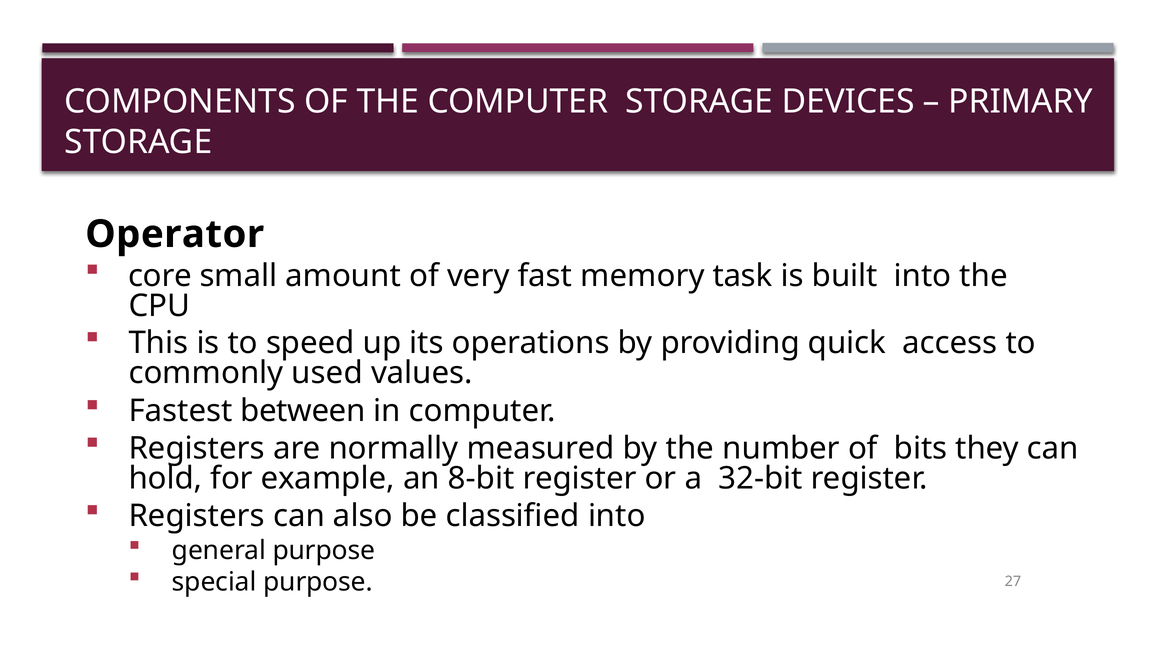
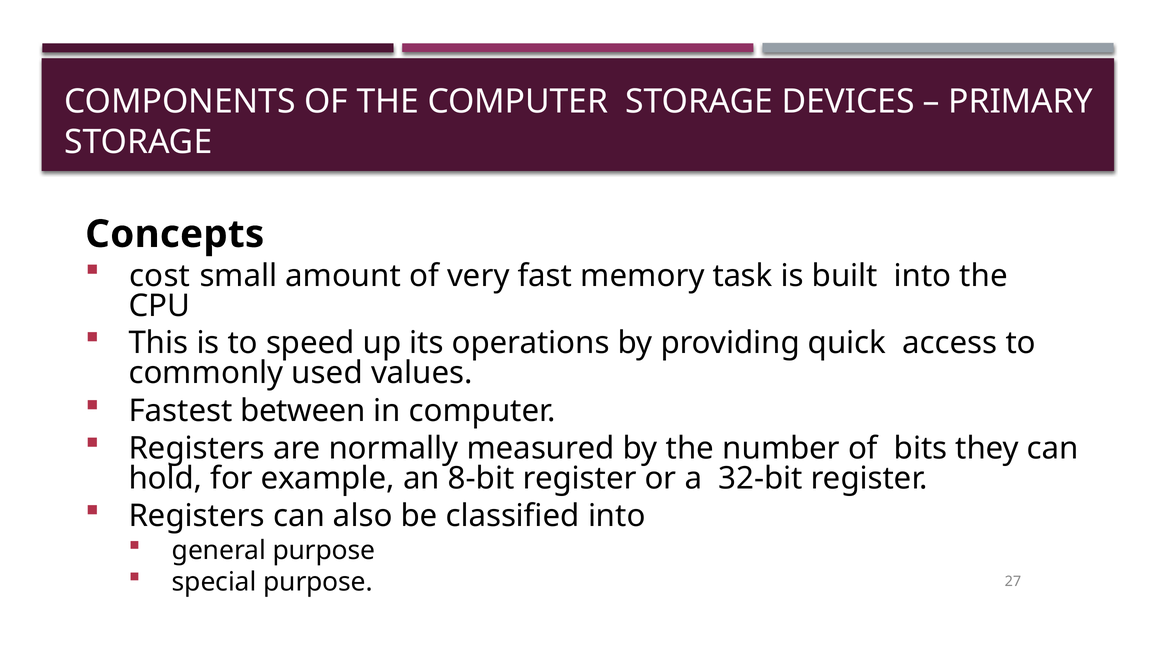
Operator: Operator -> Concepts
core: core -> cost
